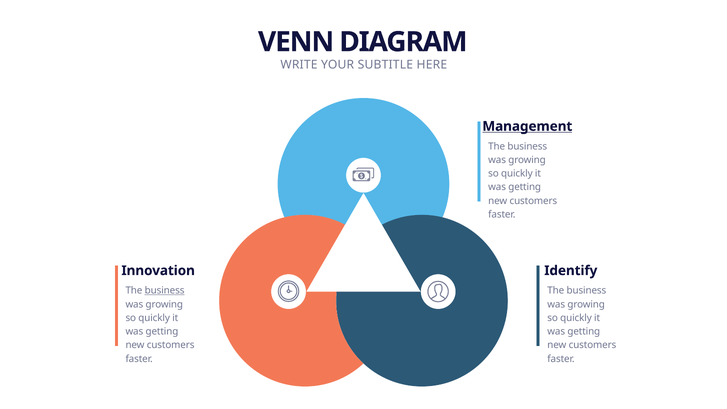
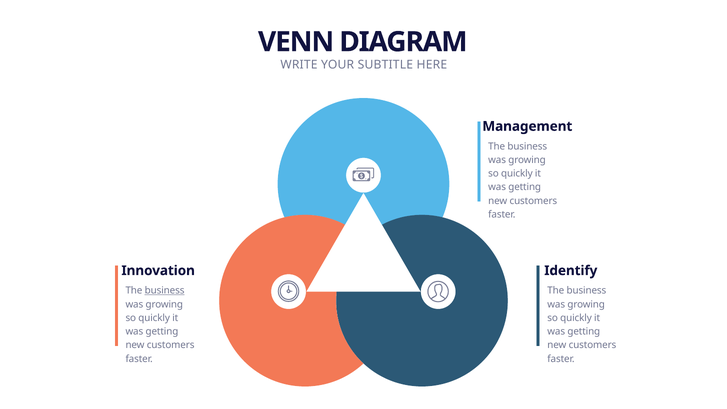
Management underline: present -> none
